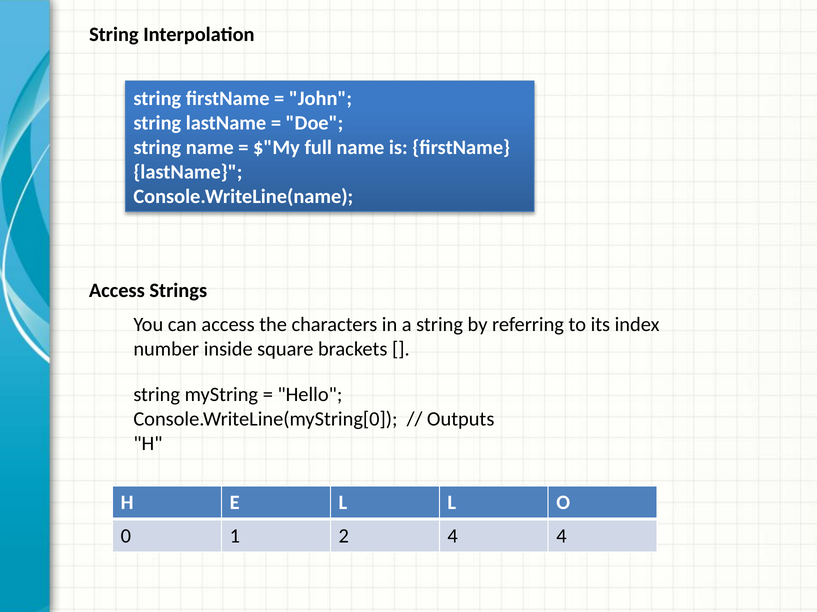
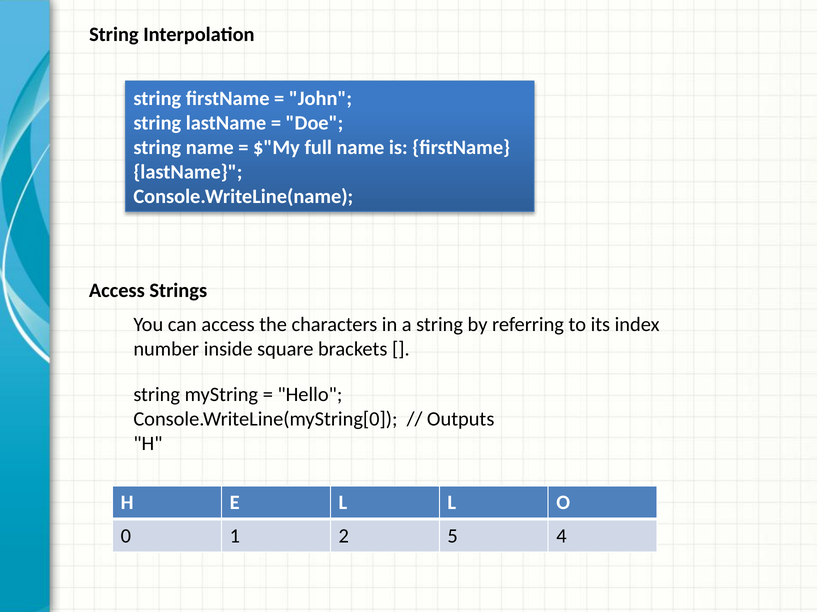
2 4: 4 -> 5
